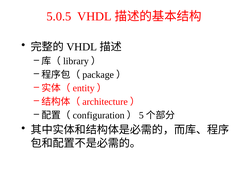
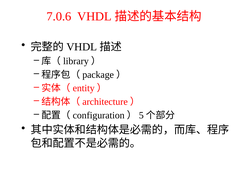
5.0.5: 5.0.5 -> 7.0.6
